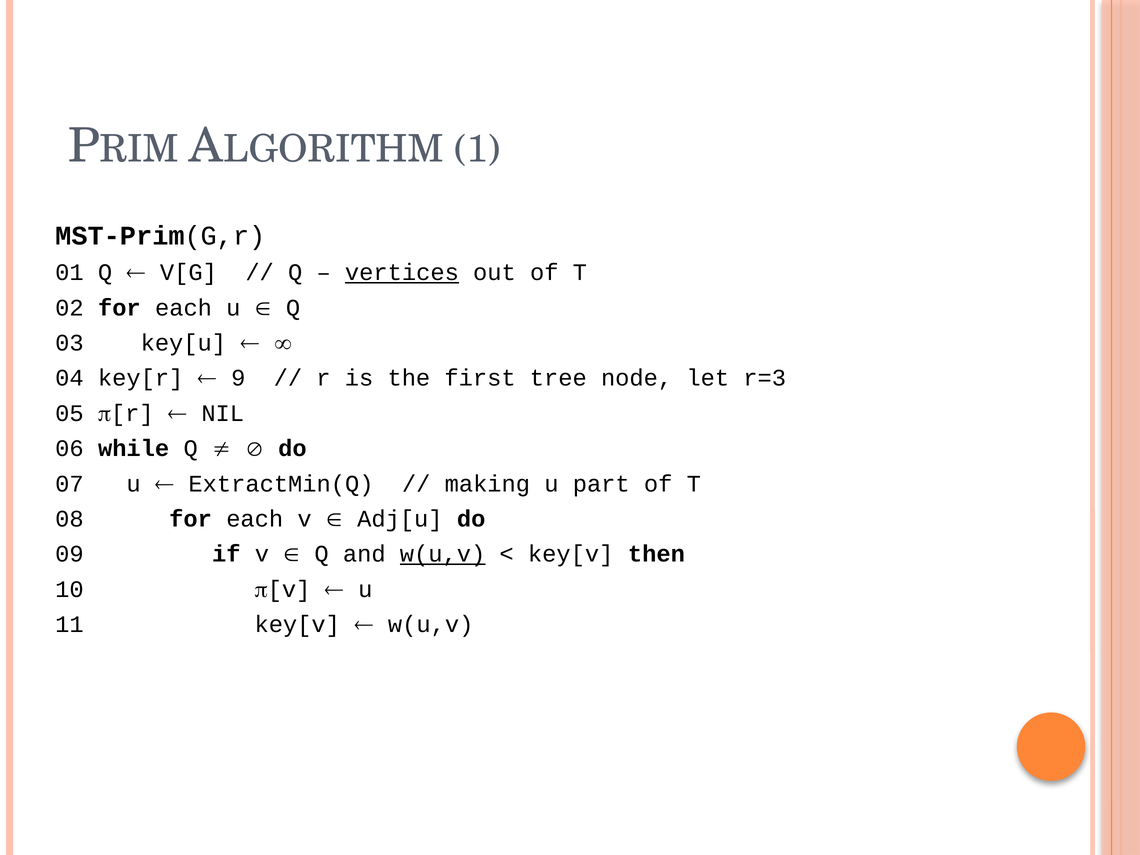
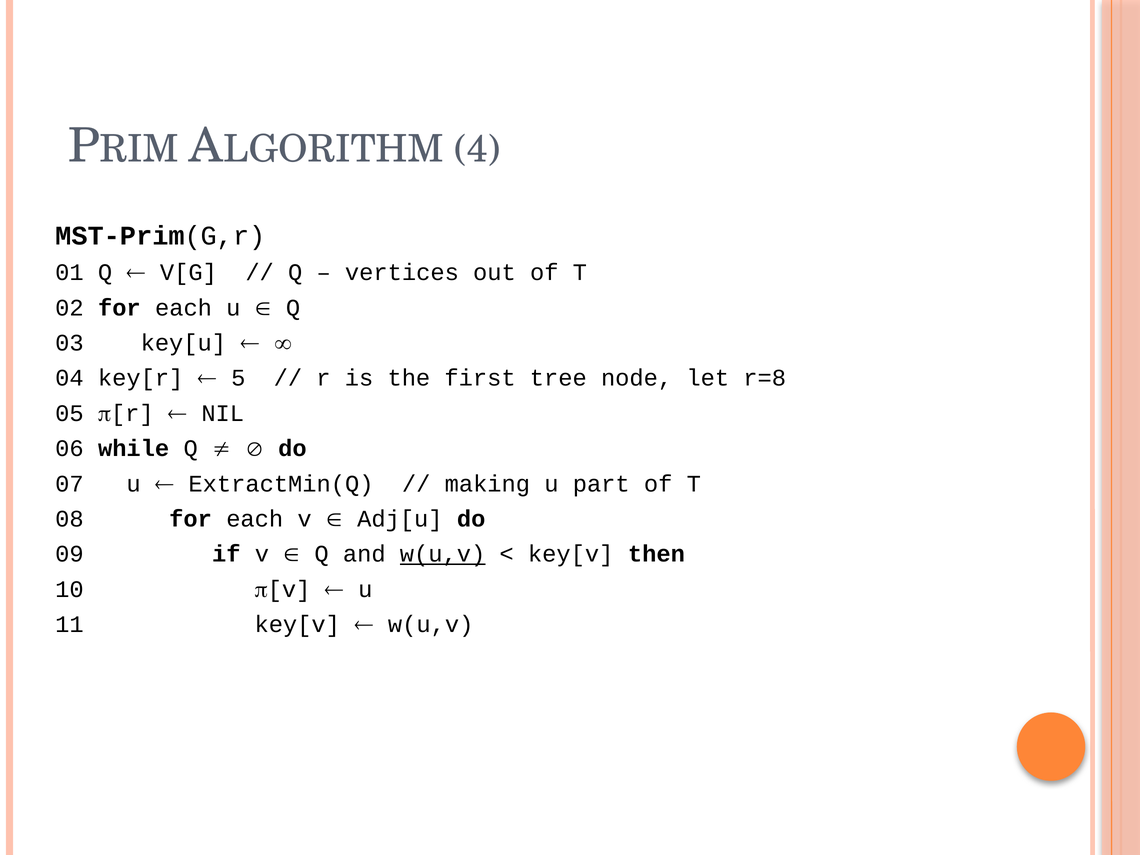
1: 1 -> 4
vertices underline: present -> none
9: 9 -> 5
r=3: r=3 -> r=8
